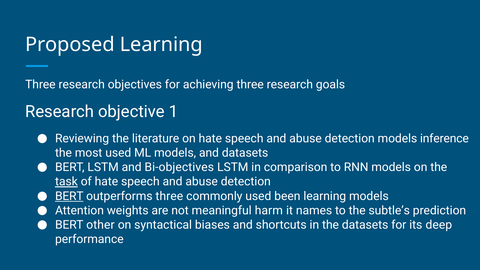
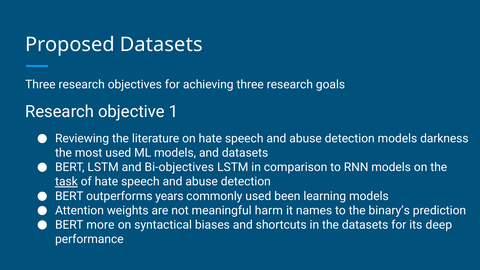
Proposed Learning: Learning -> Datasets
inference: inference -> darkness
BERT at (69, 196) underline: present -> none
outperforms three: three -> years
subtle’s: subtle’s -> binary’s
other: other -> more
